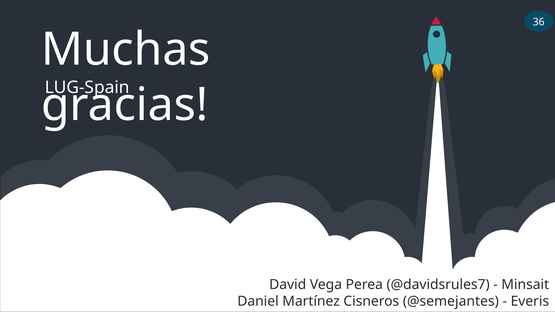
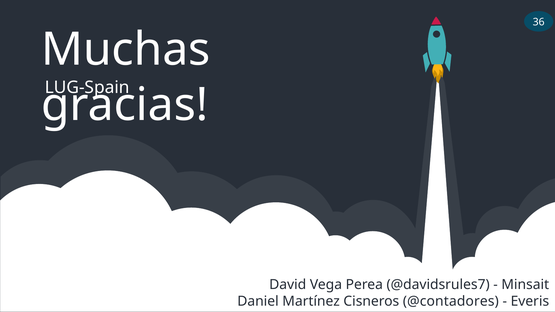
@semejantes: @semejantes -> @contadores
